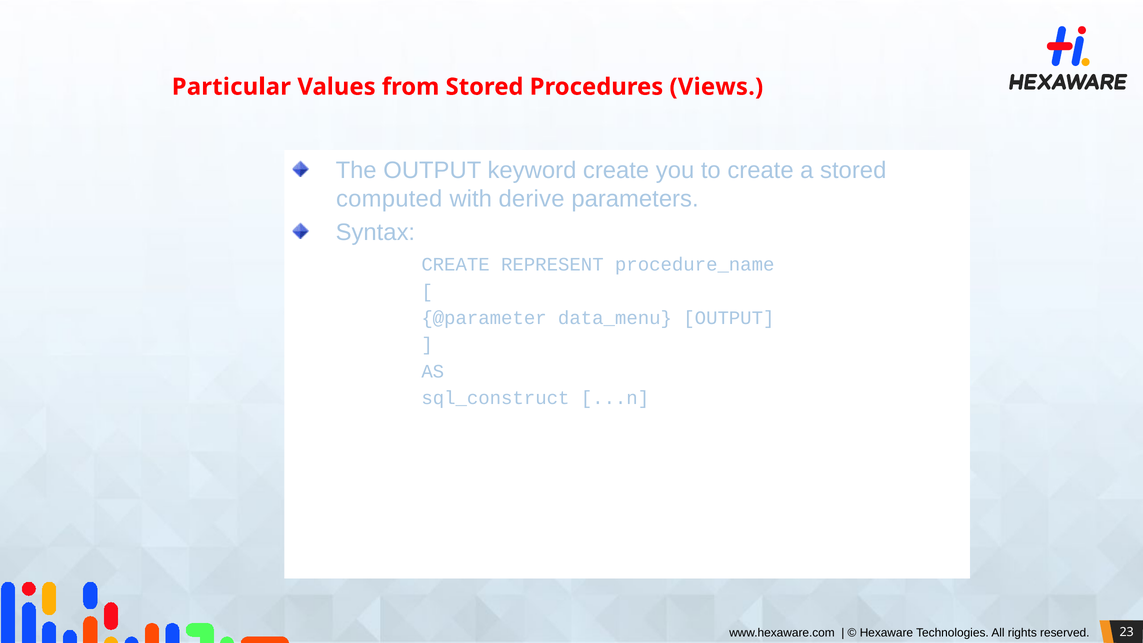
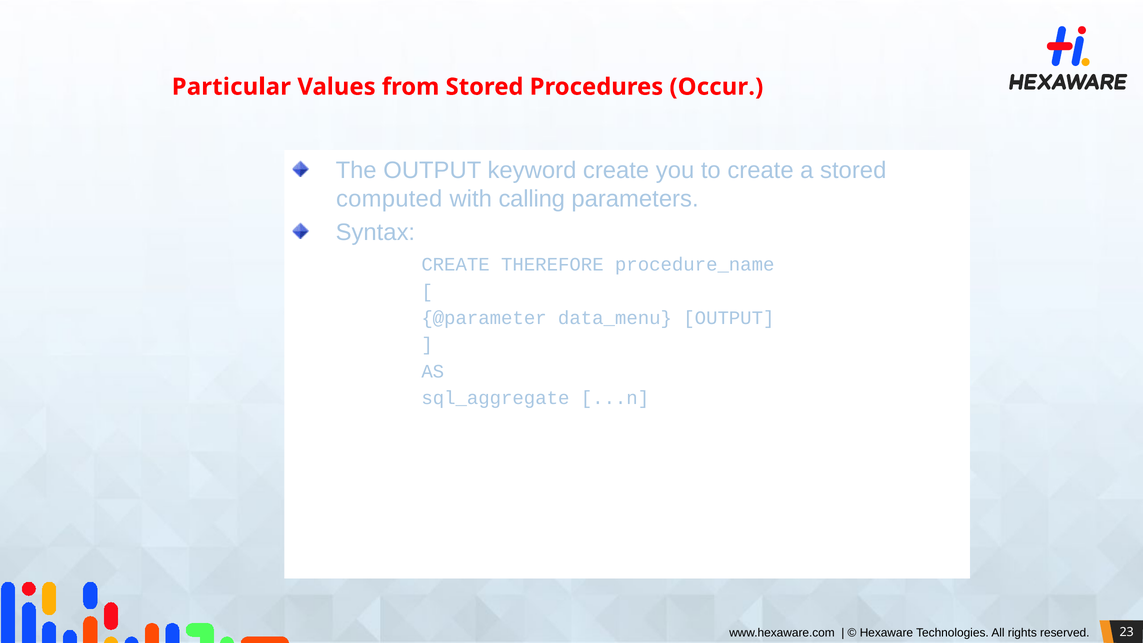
Views: Views -> Occur
derive: derive -> calling
REPRESENT: REPRESENT -> THEREFORE
sql_construct: sql_construct -> sql_aggregate
